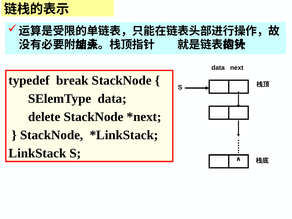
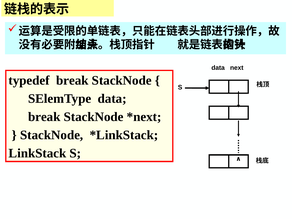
delete at (44, 117): delete -> break
